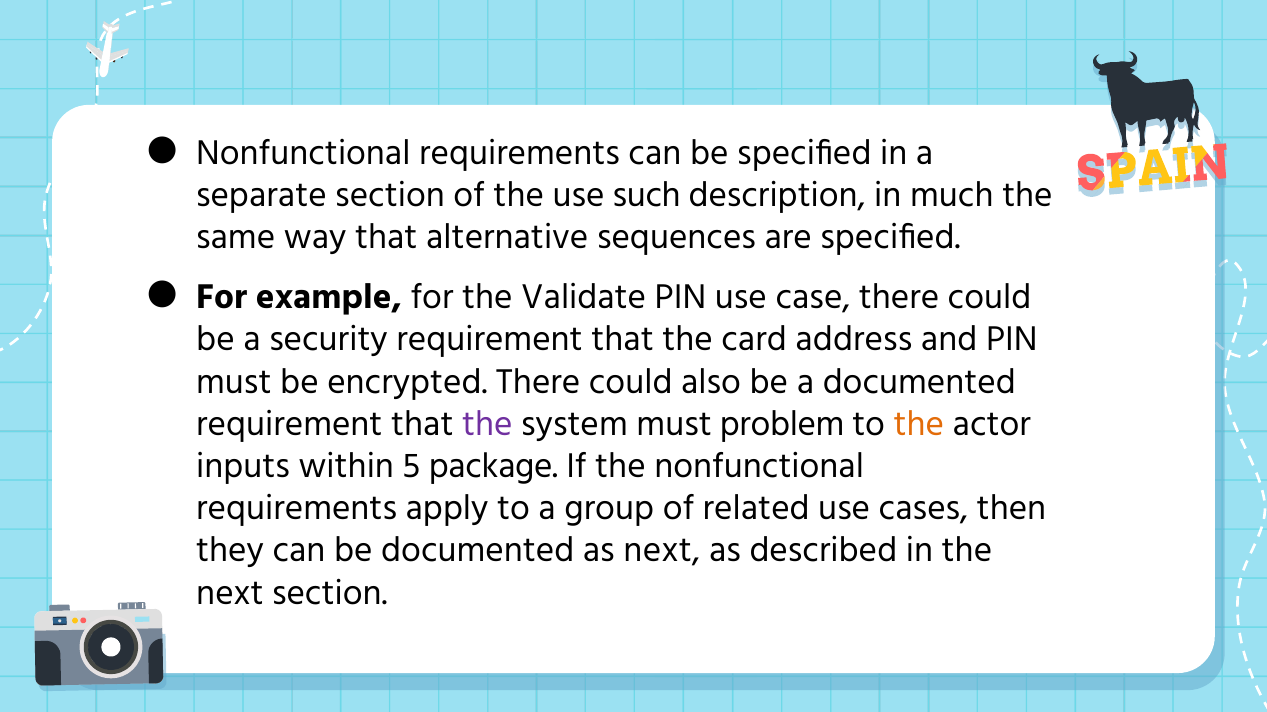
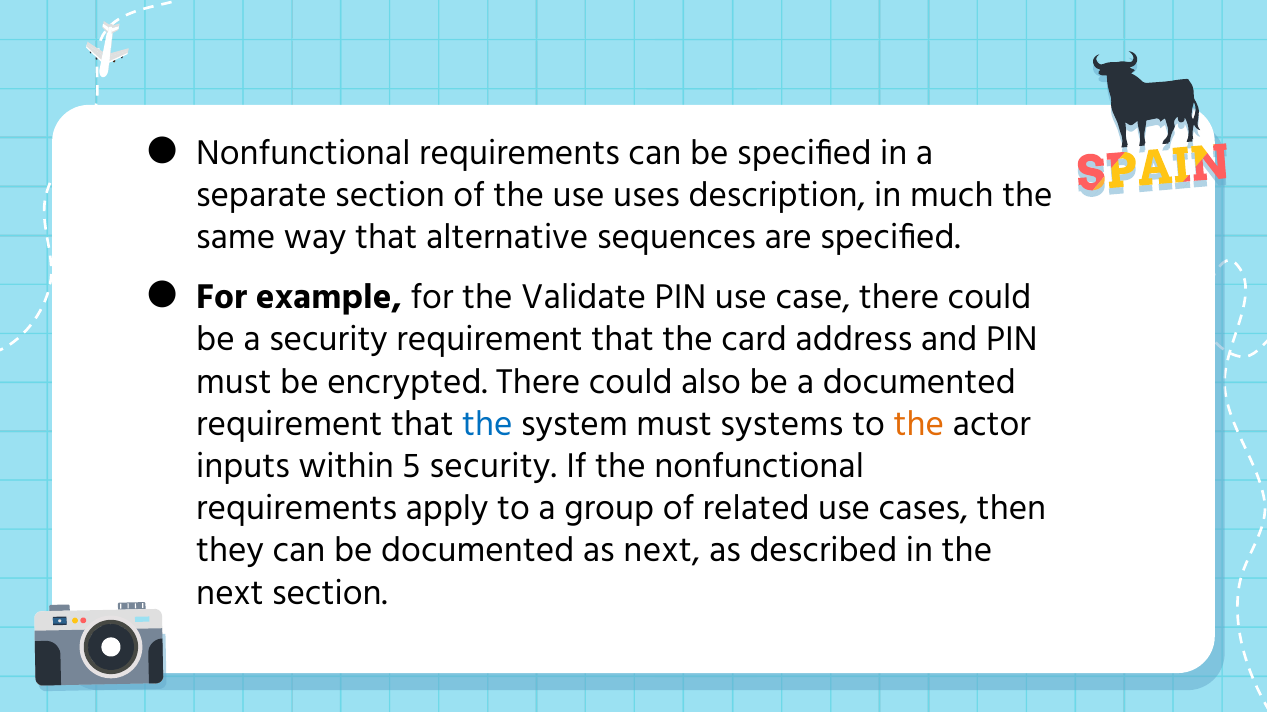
such: such -> uses
the at (487, 424) colour: purple -> blue
problem: problem -> systems
5 package: package -> security
